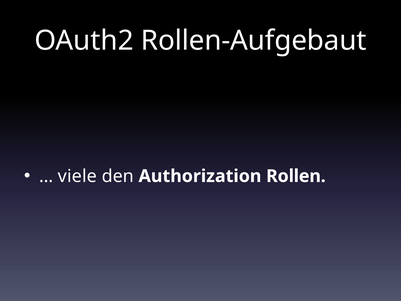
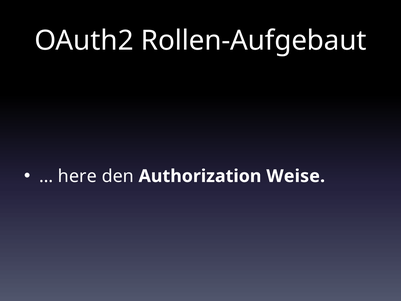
viele: viele -> here
Rollen: Rollen -> Weise
